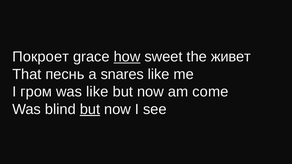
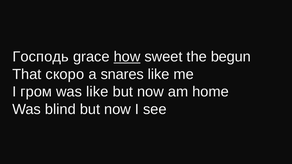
Покроет: Покроет -> Господь
живет: живет -> begun
песнь: песнь -> скоро
come: come -> home
but at (90, 109) underline: present -> none
